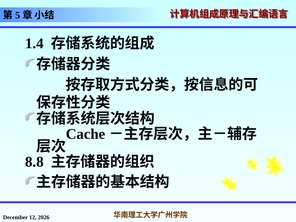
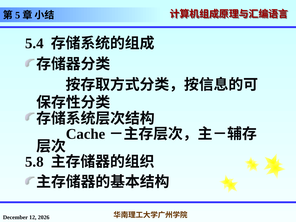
1.4: 1.4 -> 5.4
8.8: 8.8 -> 5.8
